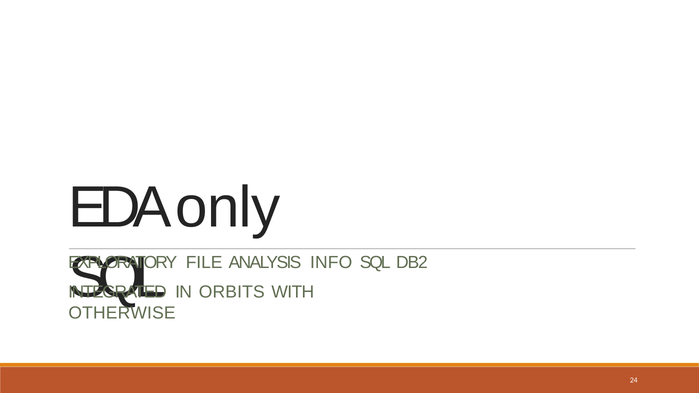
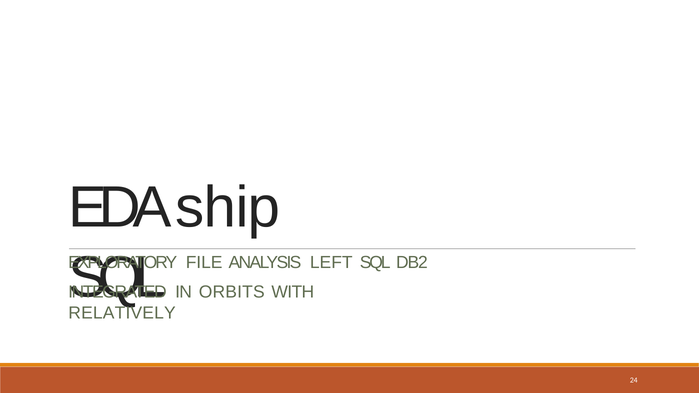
only: only -> ship
INFO: INFO -> LEFT
OTHERWISE: OTHERWISE -> RELATIVELY
